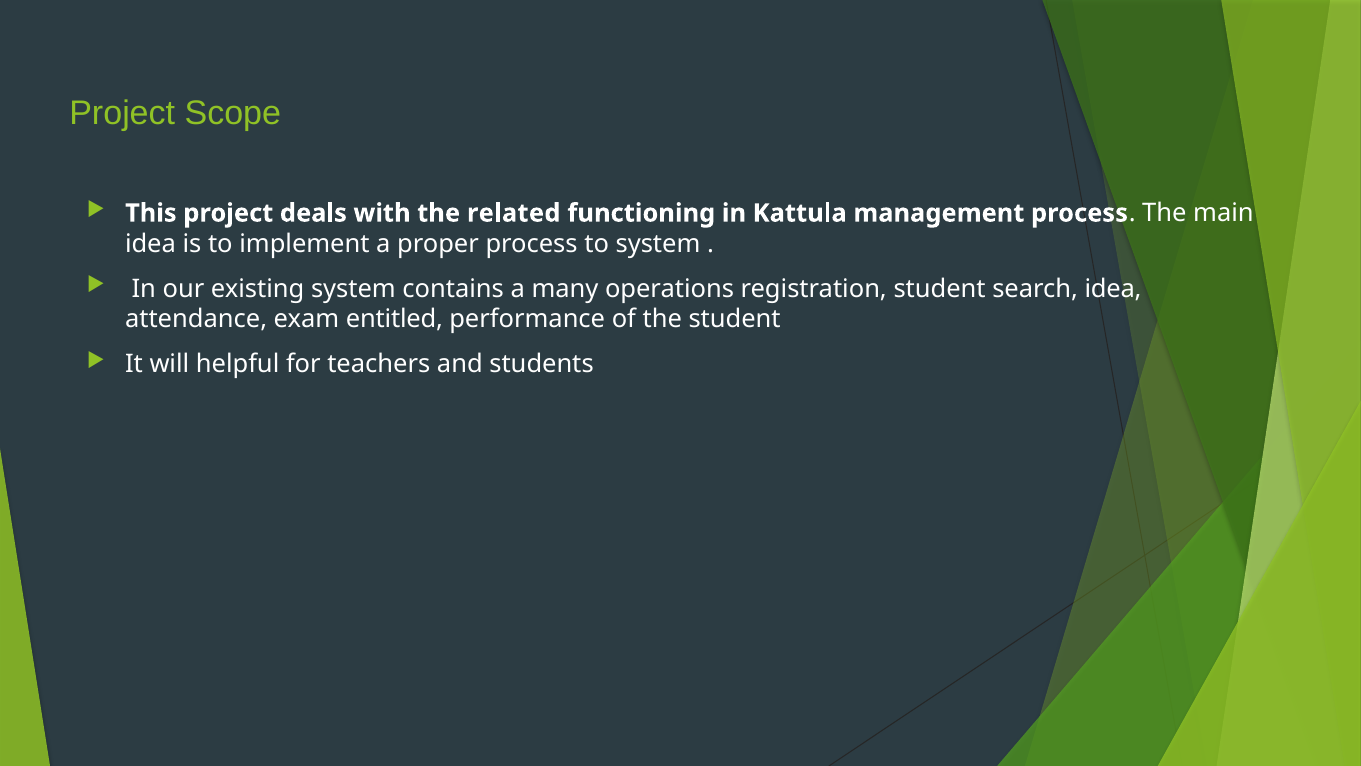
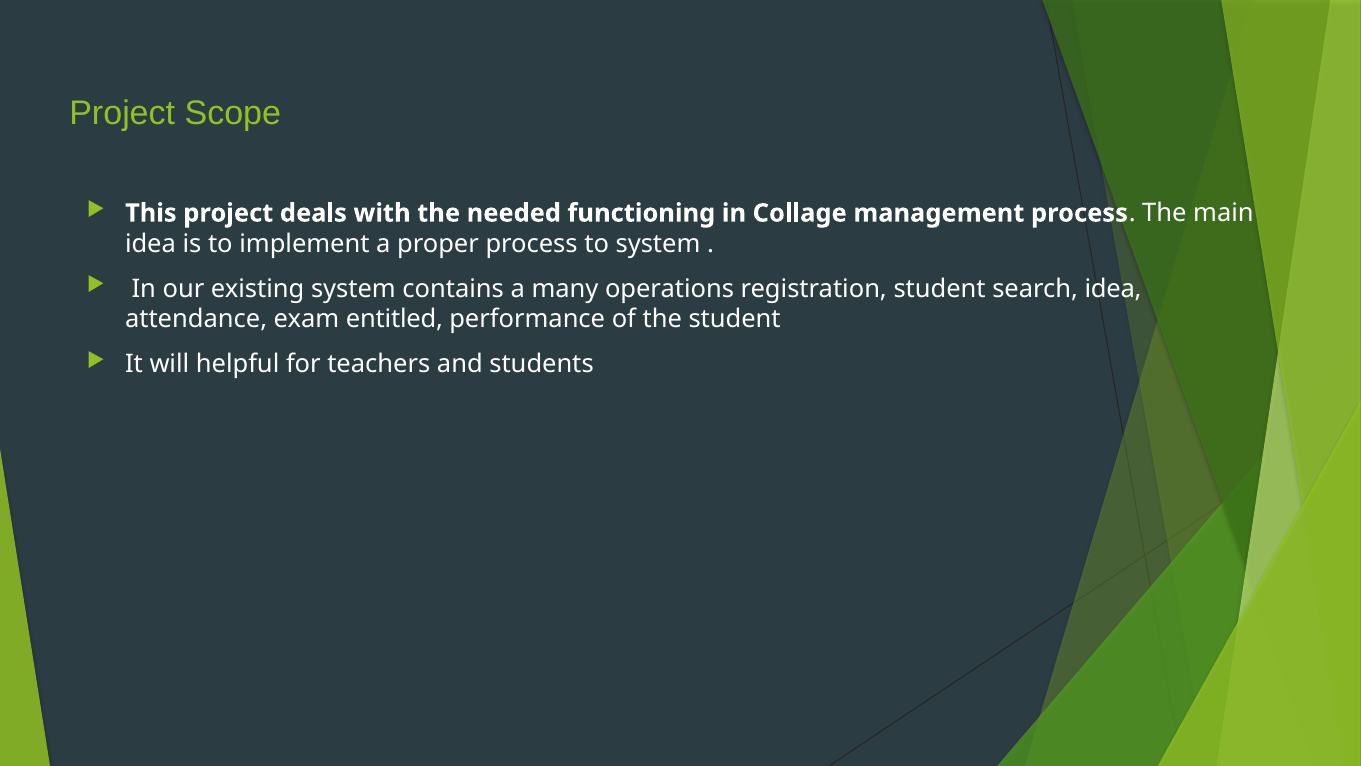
related: related -> needed
Kattula: Kattula -> Collage
